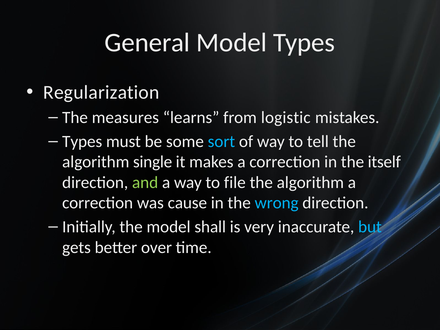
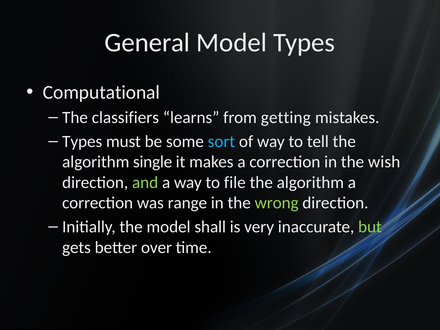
Regularization: Regularization -> Computational
measures: measures -> classifiers
logistic: logistic -> getting
itself: itself -> wish
cause: cause -> range
wrong colour: light blue -> light green
but colour: light blue -> light green
